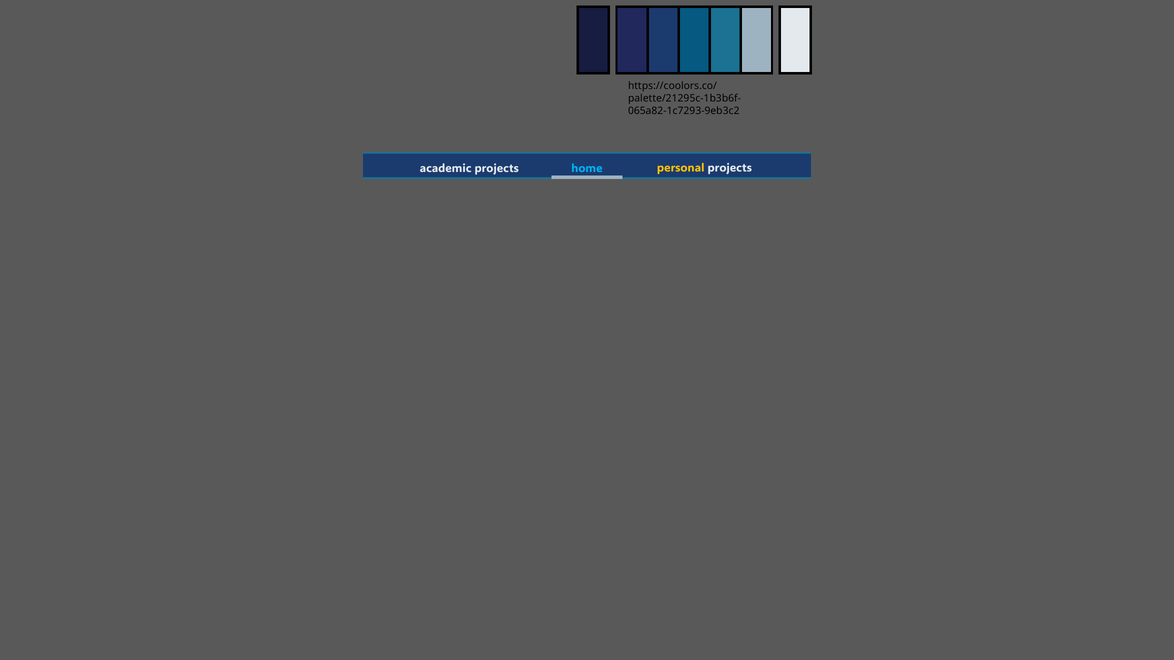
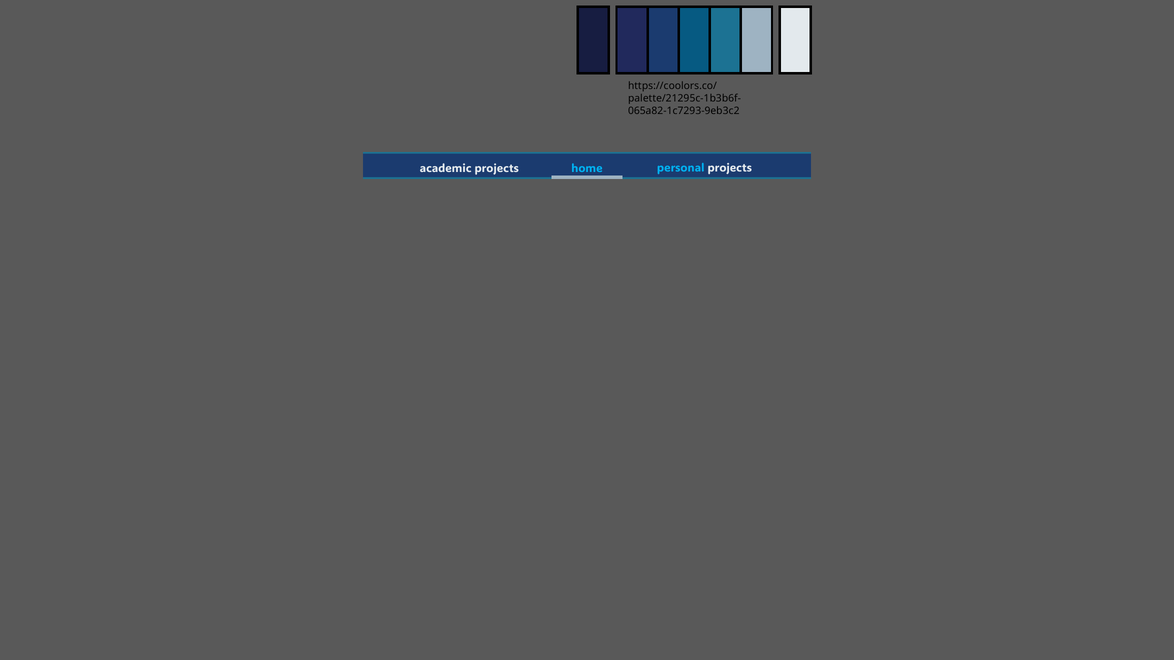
personal colour: yellow -> light blue
